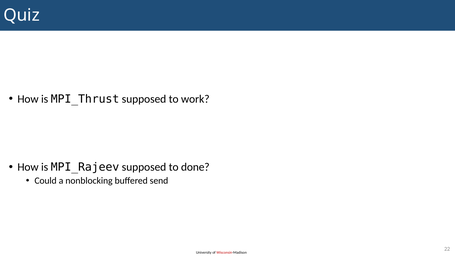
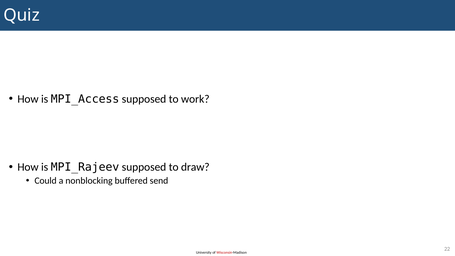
MPI_Thrust: MPI_Thrust -> MPI_Access
done: done -> draw
